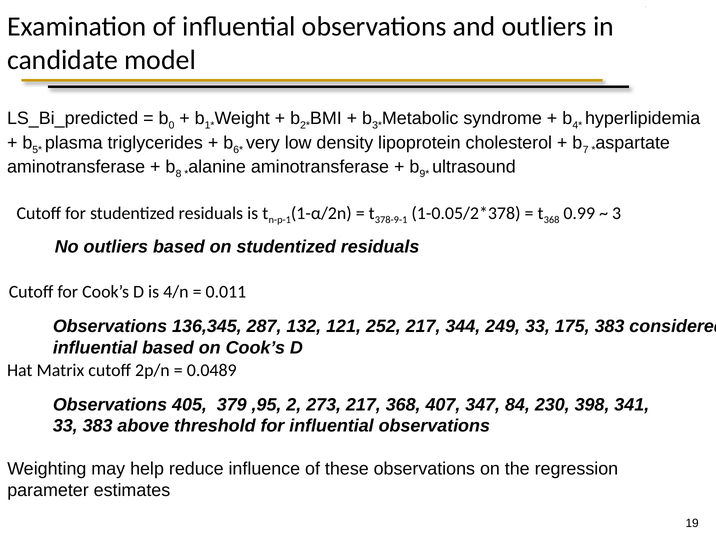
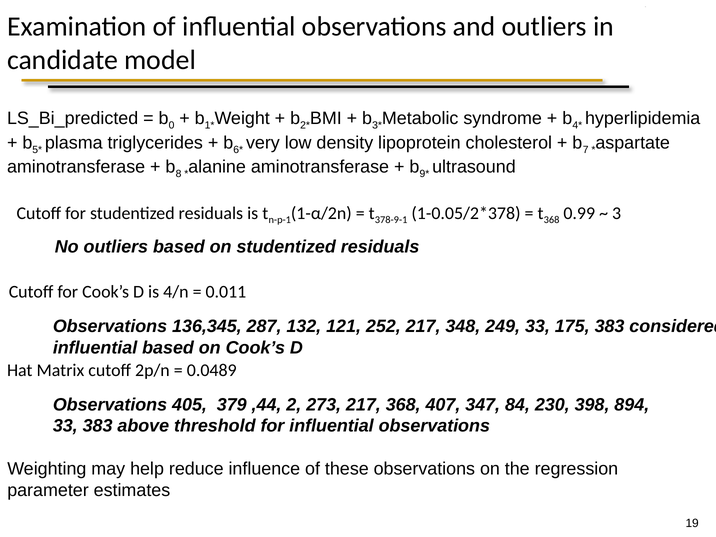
344: 344 -> 348
,95: ,95 -> ,44
341: 341 -> 894
